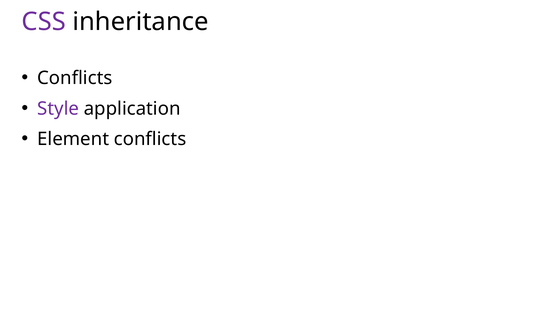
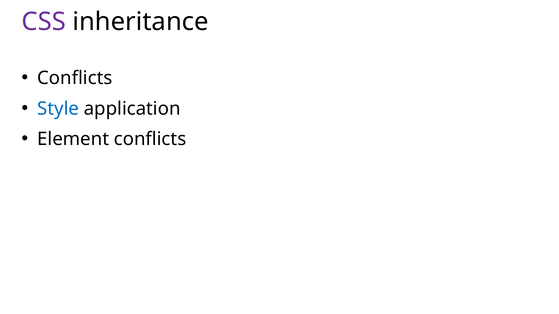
Style colour: purple -> blue
